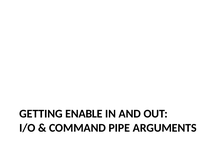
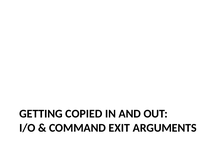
ENABLE: ENABLE -> COPIED
PIPE: PIPE -> EXIT
